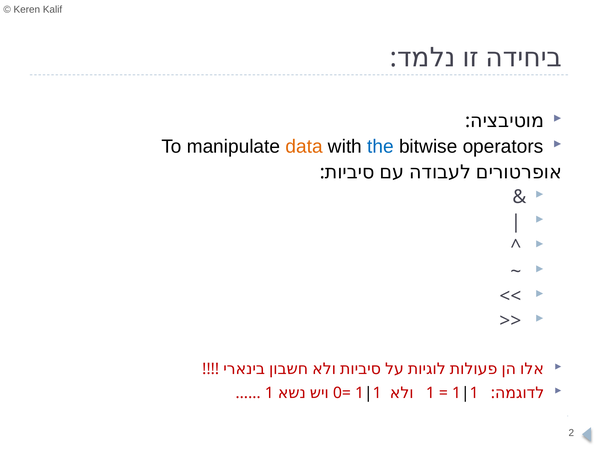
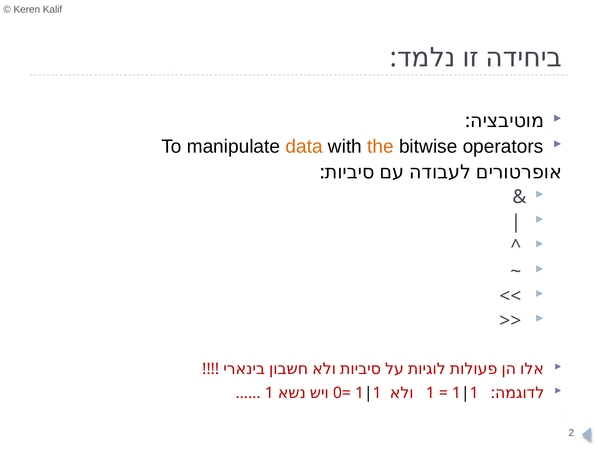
the colour: blue -> orange
